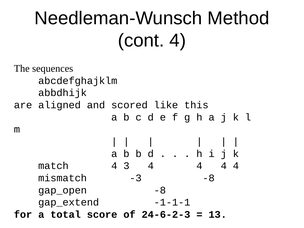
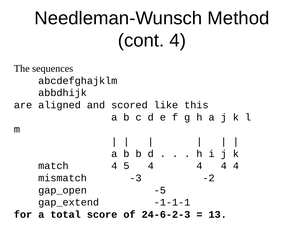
3: 3 -> 5
-3 -8: -8 -> -2
gap_open -8: -8 -> -5
